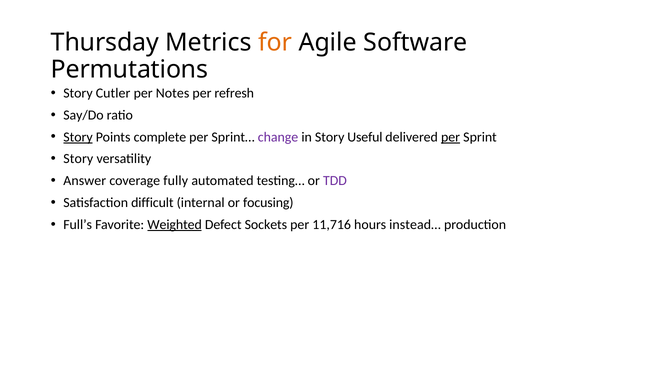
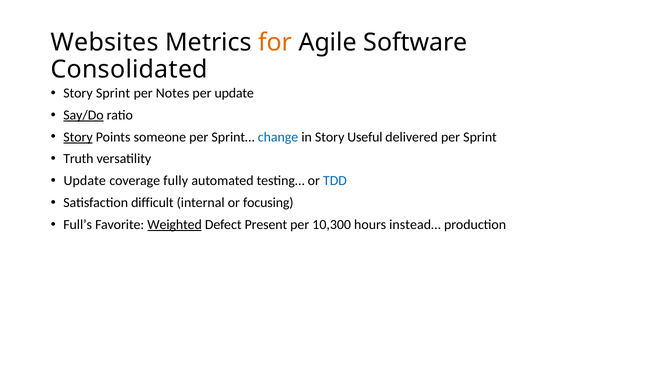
Thursday: Thursday -> Websites
Permutations: Permutations -> Consolidated
Story Cutler: Cutler -> Sprint
per refresh: refresh -> update
Say/Do underline: none -> present
complete: complete -> someone
change colour: purple -> blue
per at (451, 137) underline: present -> none
Story at (78, 159): Story -> Truth
Answer at (85, 181): Answer -> Update
TDD colour: purple -> blue
Sockets: Sockets -> Present
11,716: 11,716 -> 10,300
